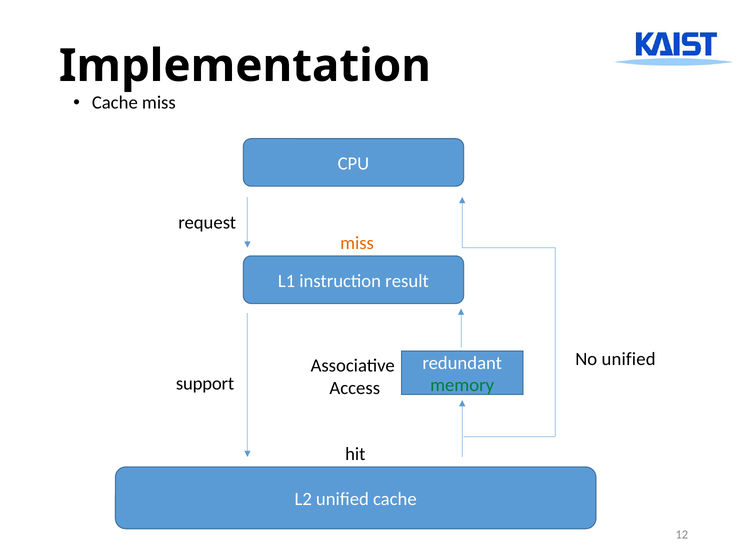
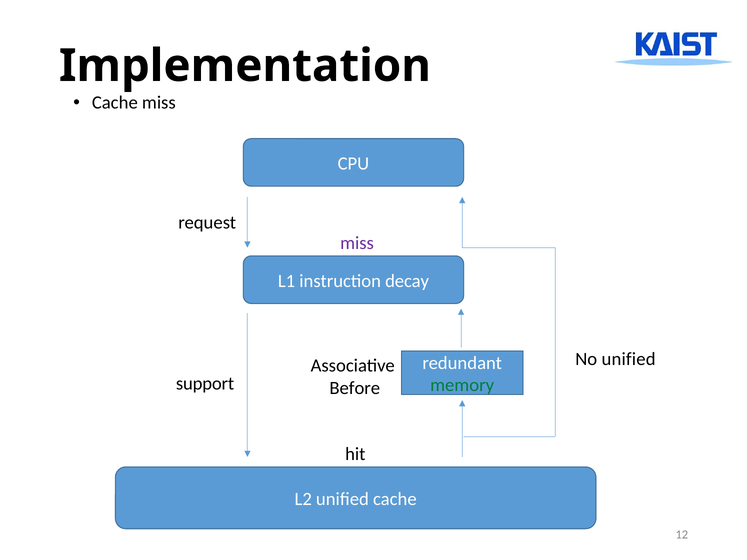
miss at (357, 243) colour: orange -> purple
result: result -> decay
Access: Access -> Before
